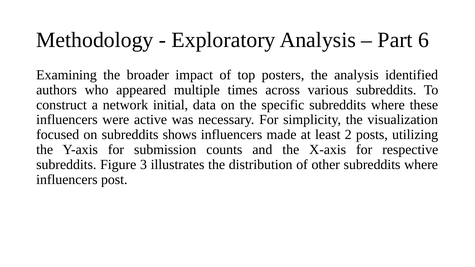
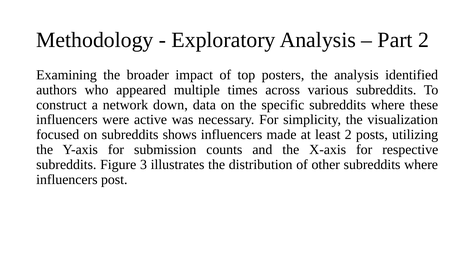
Part 6: 6 -> 2
initial: initial -> down
